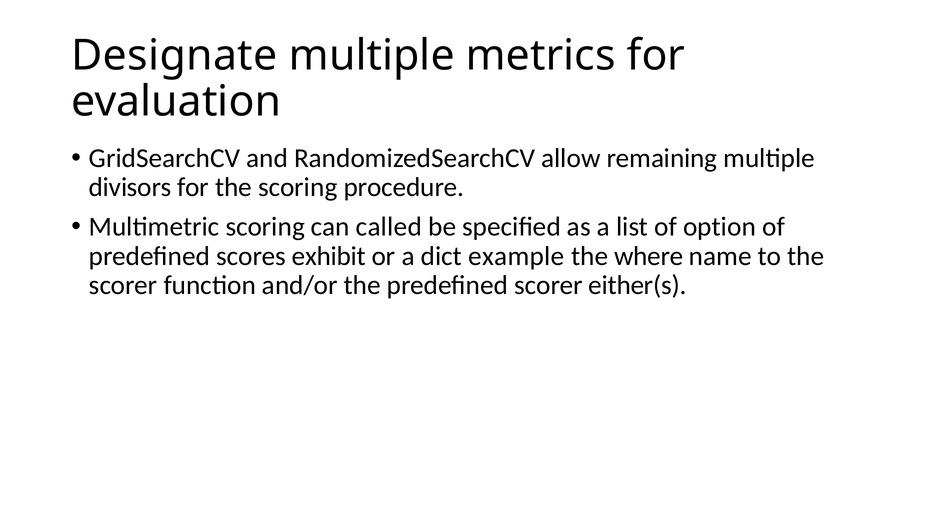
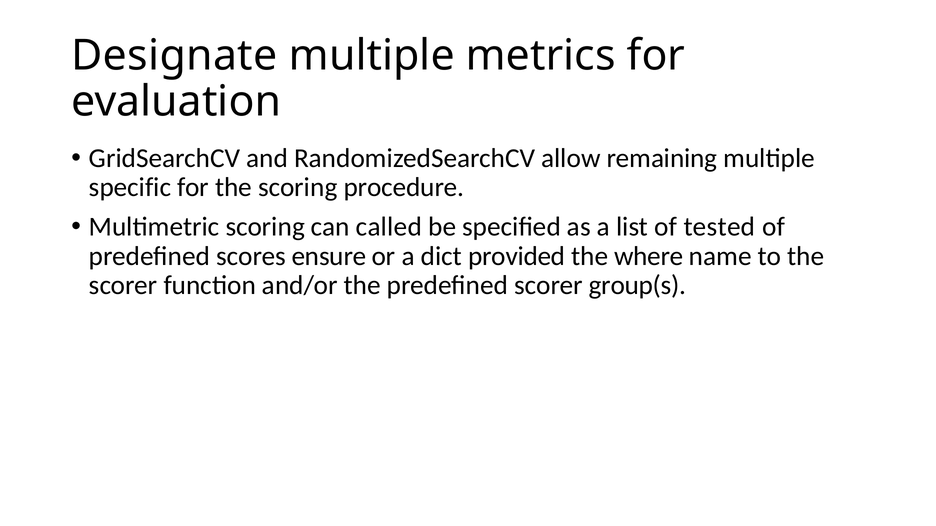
divisors: divisors -> specific
option: option -> tested
exhibit: exhibit -> ensure
example: example -> provided
either(s: either(s -> group(s
